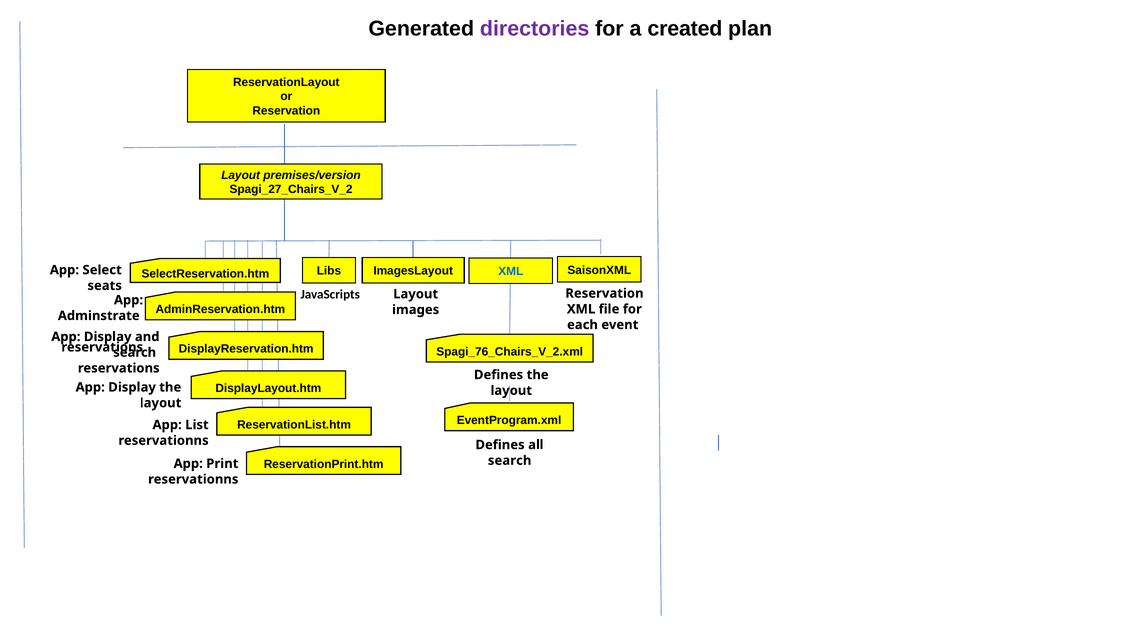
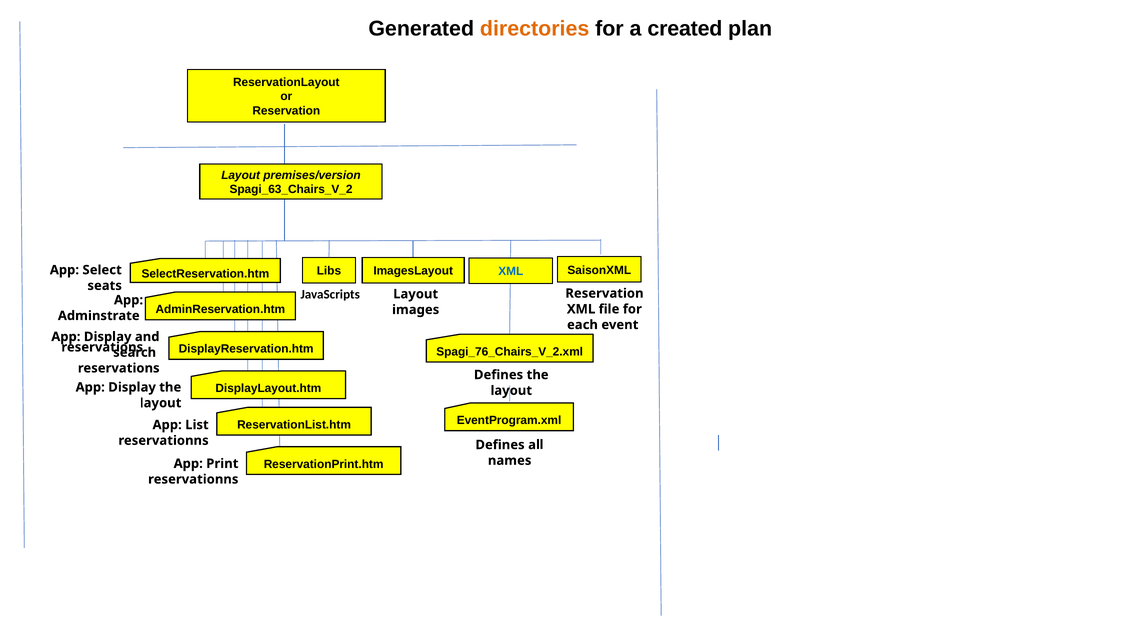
directories colour: purple -> orange
Spagi_27_Chairs_V_2: Spagi_27_Chairs_V_2 -> Spagi_63_Chairs_V_2
search at (510, 460): search -> names
